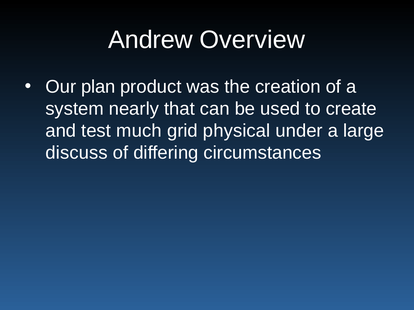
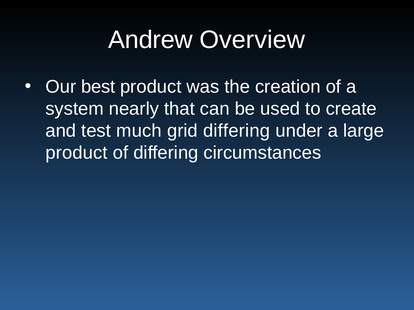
plan: plan -> best
grid physical: physical -> differing
discuss at (77, 153): discuss -> product
